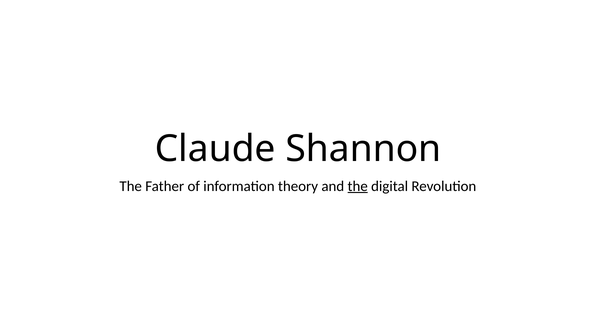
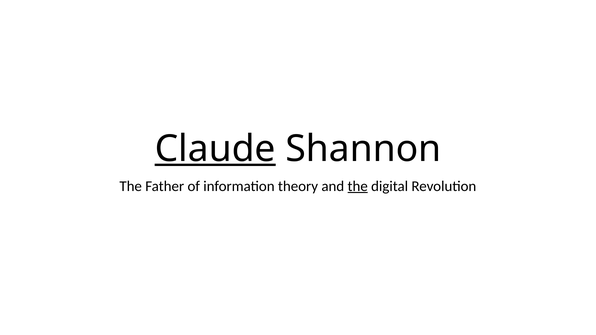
Claude underline: none -> present
